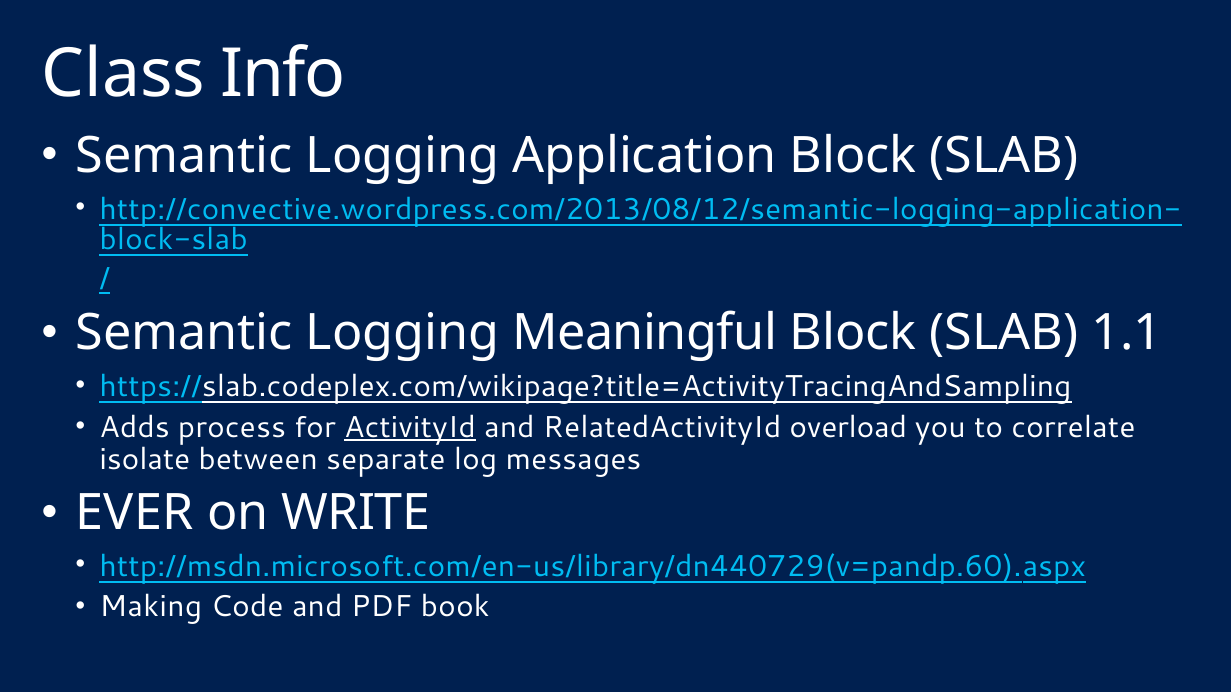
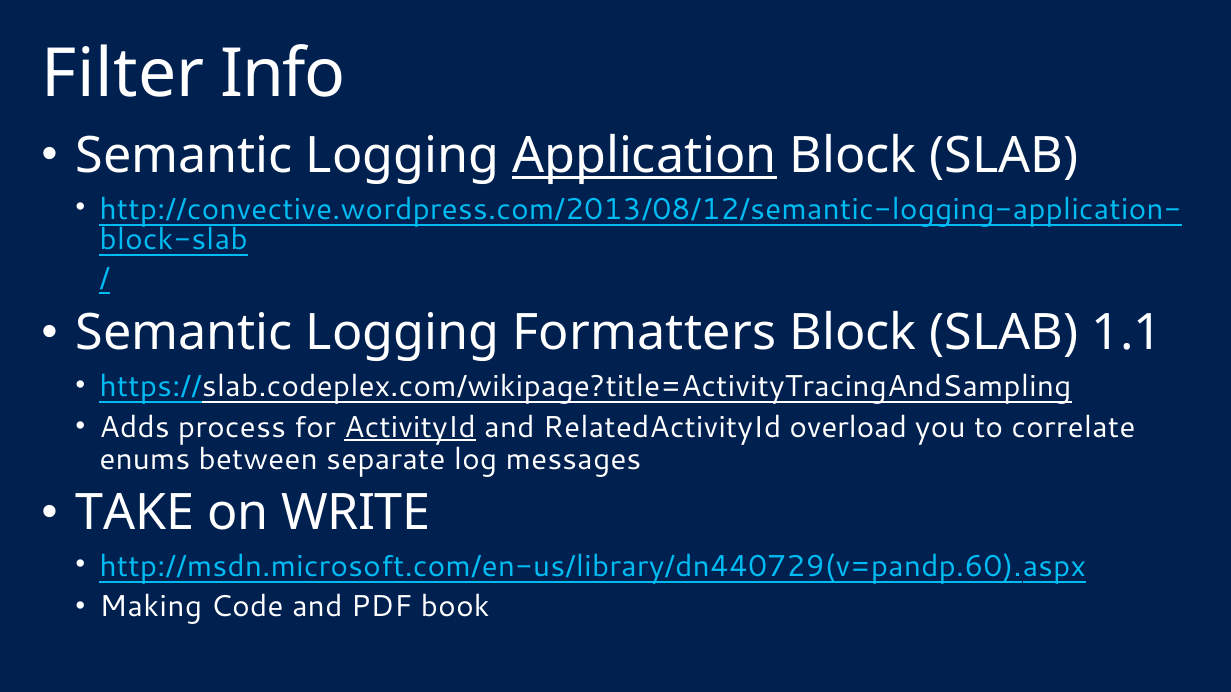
Class: Class -> Filter
Application underline: none -> present
Meaningful: Meaningful -> Formatters
isolate: isolate -> enums
EVER: EVER -> TAKE
